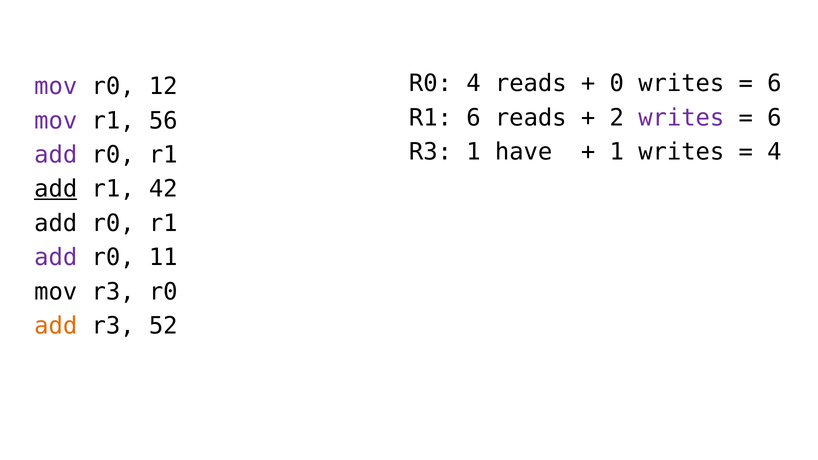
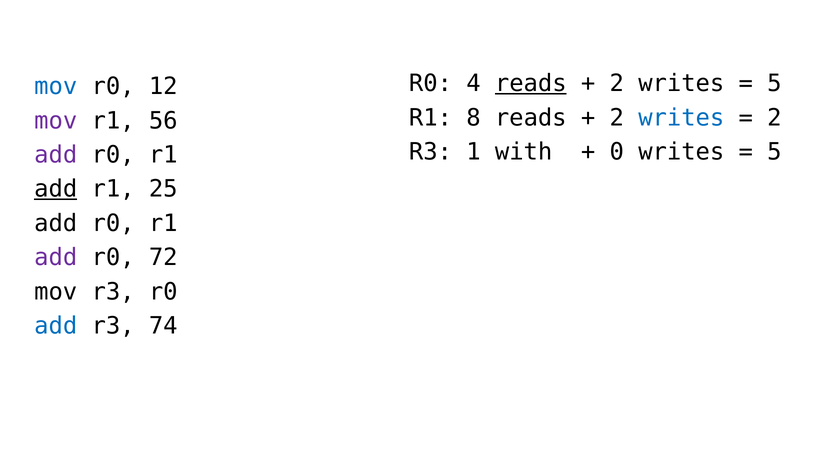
reads at (531, 84) underline: none -> present
0 at (617, 84): 0 -> 2
6 at (774, 84): 6 -> 5
mov at (56, 86) colour: purple -> blue
R1 6: 6 -> 8
writes at (681, 118) colour: purple -> blue
6 at (774, 118): 6 -> 2
have: have -> with
1 at (617, 152): 1 -> 0
4 at (774, 152): 4 -> 5
42: 42 -> 25
11: 11 -> 72
add at (56, 326) colour: orange -> blue
52: 52 -> 74
